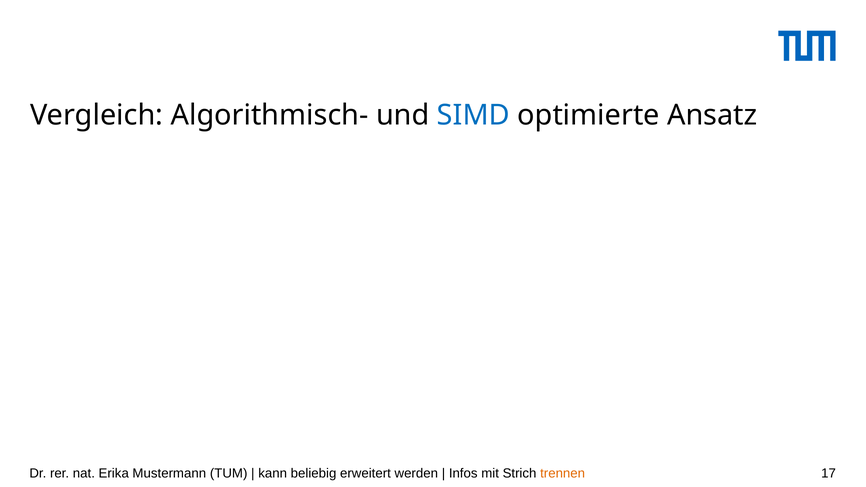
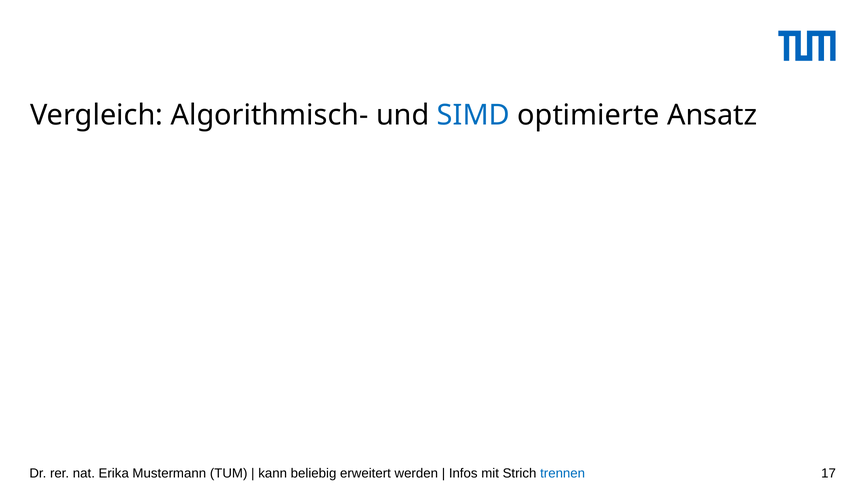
trennen colour: orange -> blue
